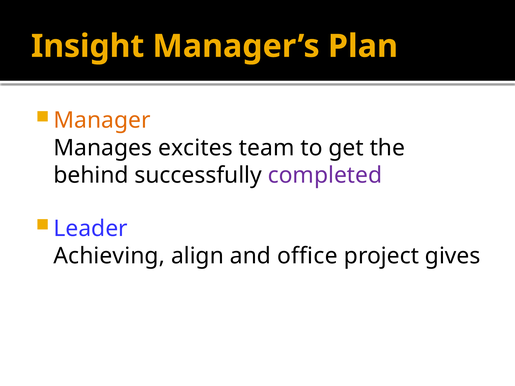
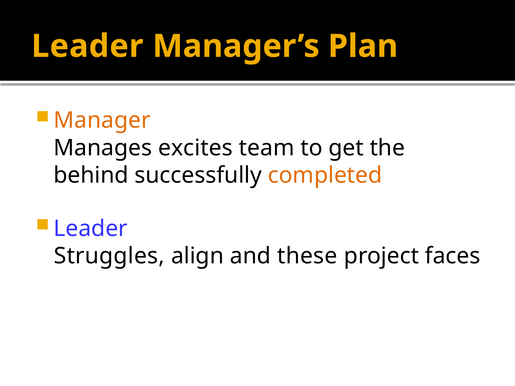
Insight at (88, 46): Insight -> Leader
completed colour: purple -> orange
Achieving: Achieving -> Struggles
office: office -> these
gives: gives -> faces
